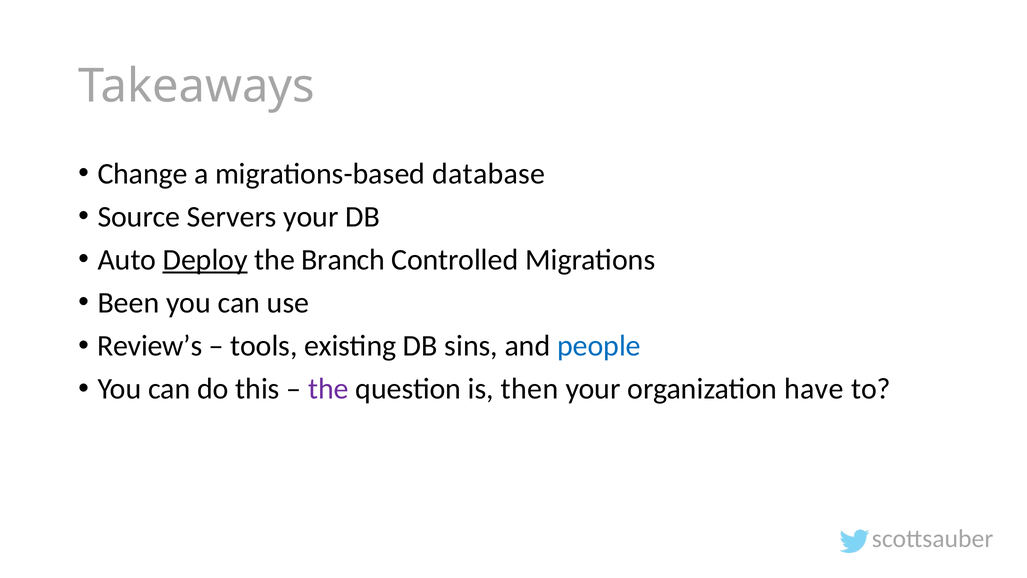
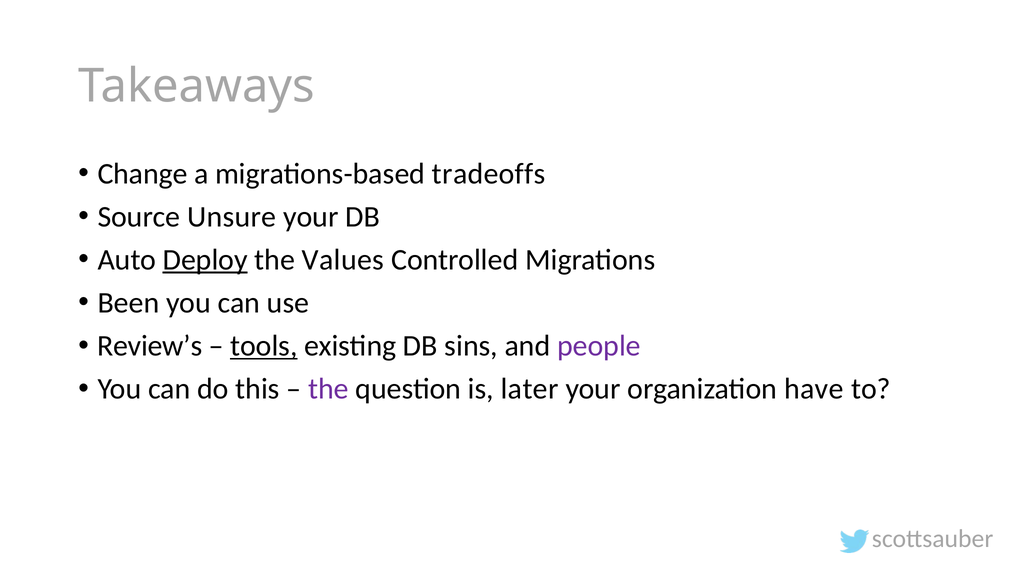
database: database -> tradeoffs
Servers: Servers -> Unsure
Branch: Branch -> Values
tools underline: none -> present
people colour: blue -> purple
then: then -> later
